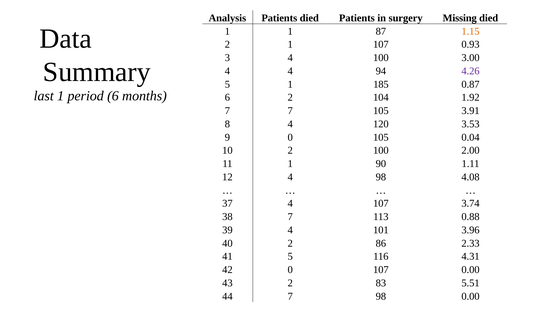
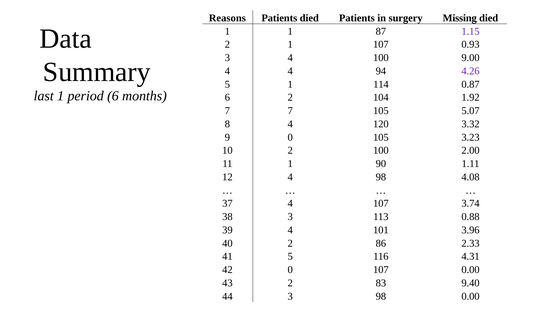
Analysis: Analysis -> Reasons
1.15 colour: orange -> purple
3.00: 3.00 -> 9.00
185: 185 -> 114
3.91: 3.91 -> 5.07
3.53: 3.53 -> 3.32
0.04: 0.04 -> 3.23
38 7: 7 -> 3
5.51: 5.51 -> 9.40
44 7: 7 -> 3
